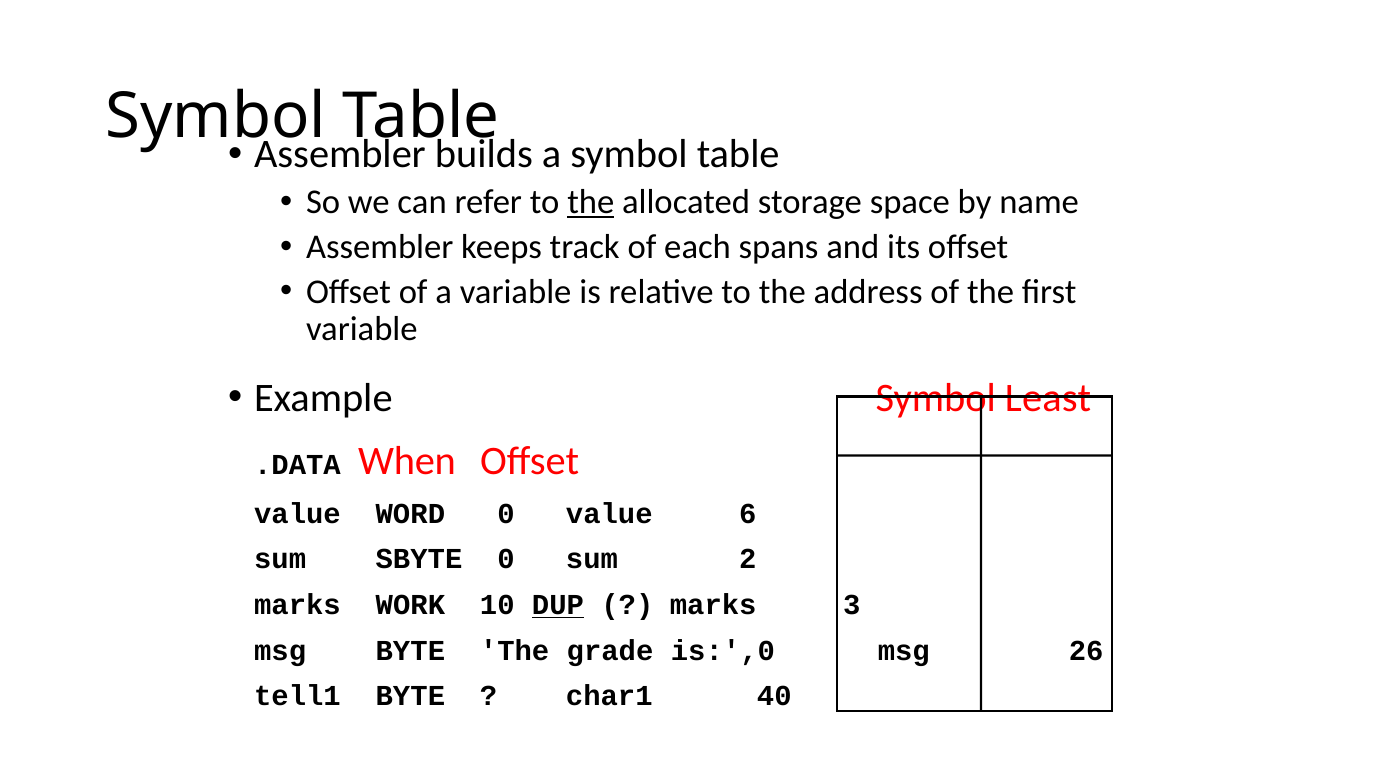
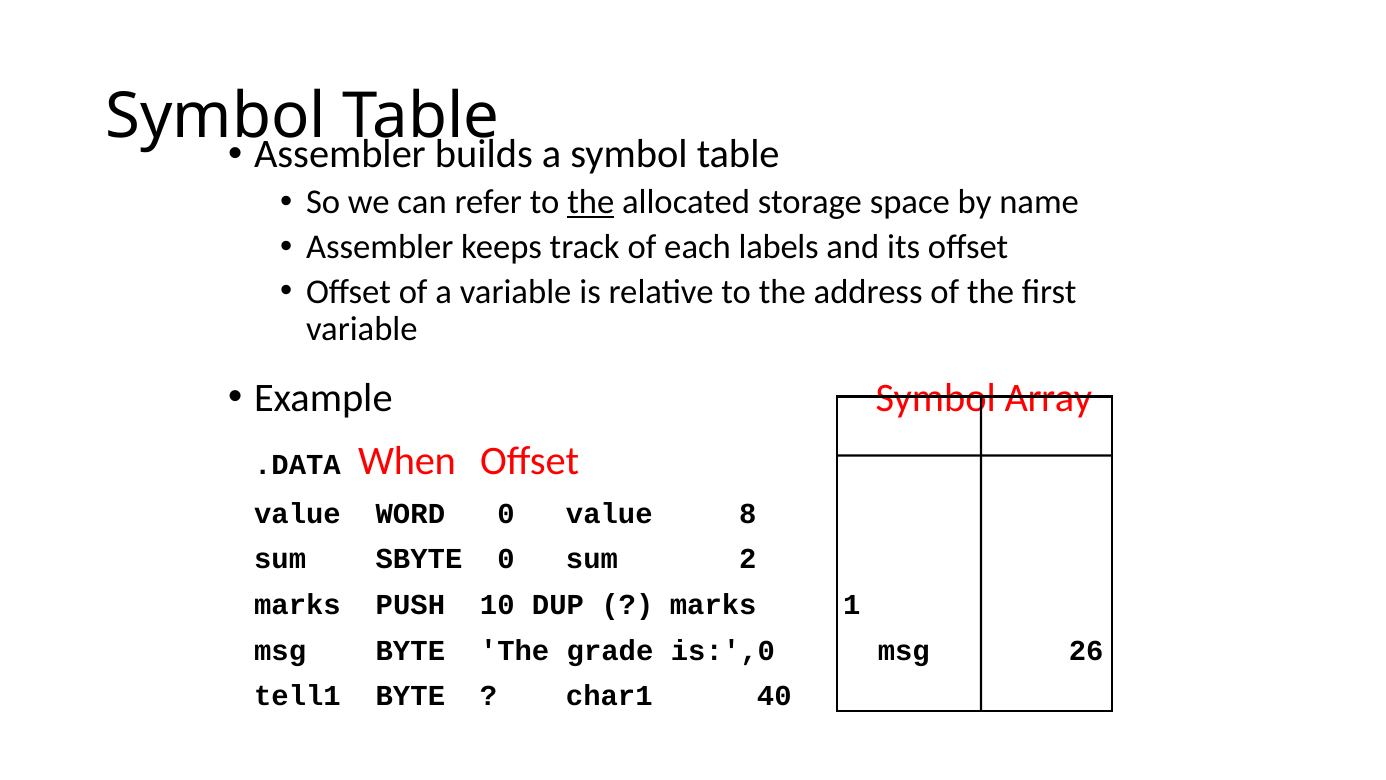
spans: spans -> labels
Least: Least -> Array
6: 6 -> 8
WORK: WORK -> PUSH
DUP underline: present -> none
3: 3 -> 1
